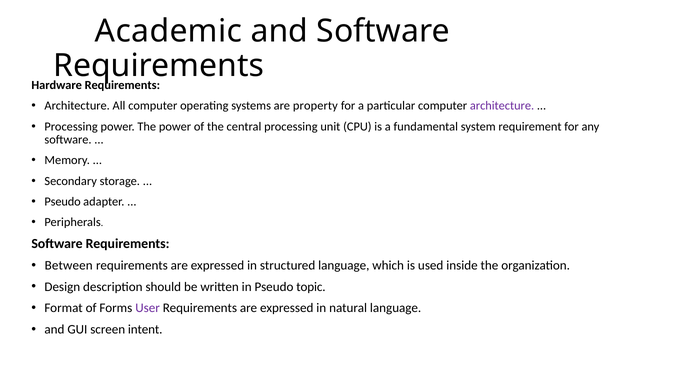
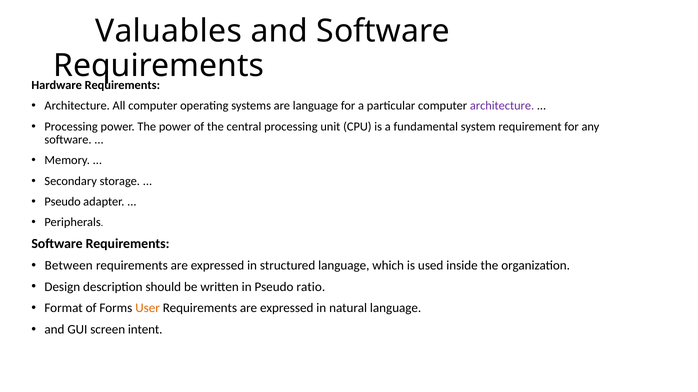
Academic: Academic -> Valuables
are property: property -> language
topic: topic -> ratio
User colour: purple -> orange
